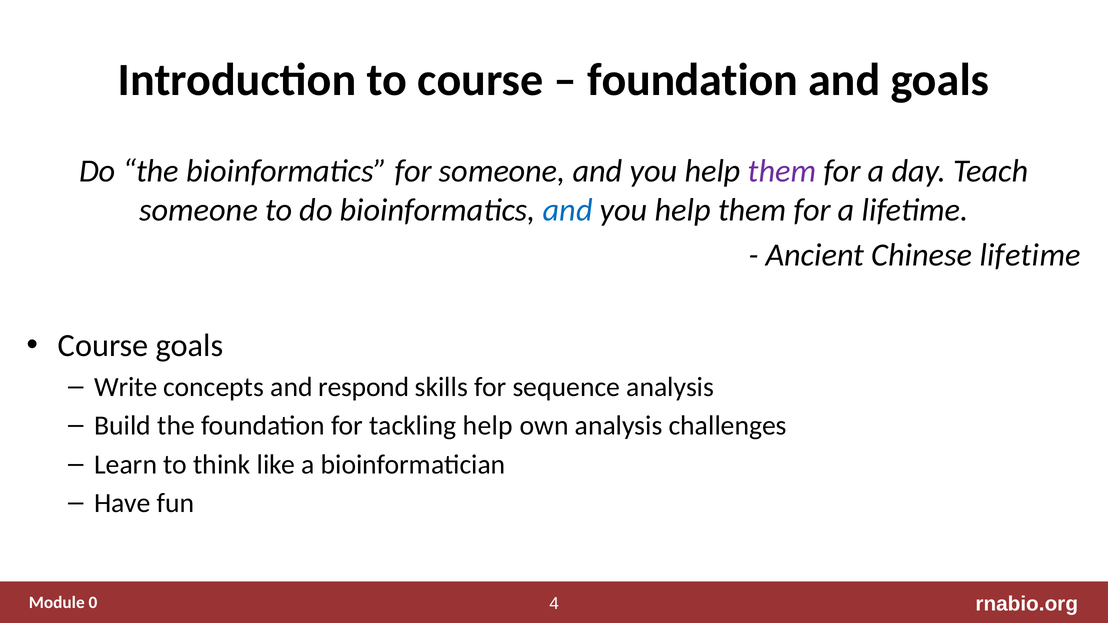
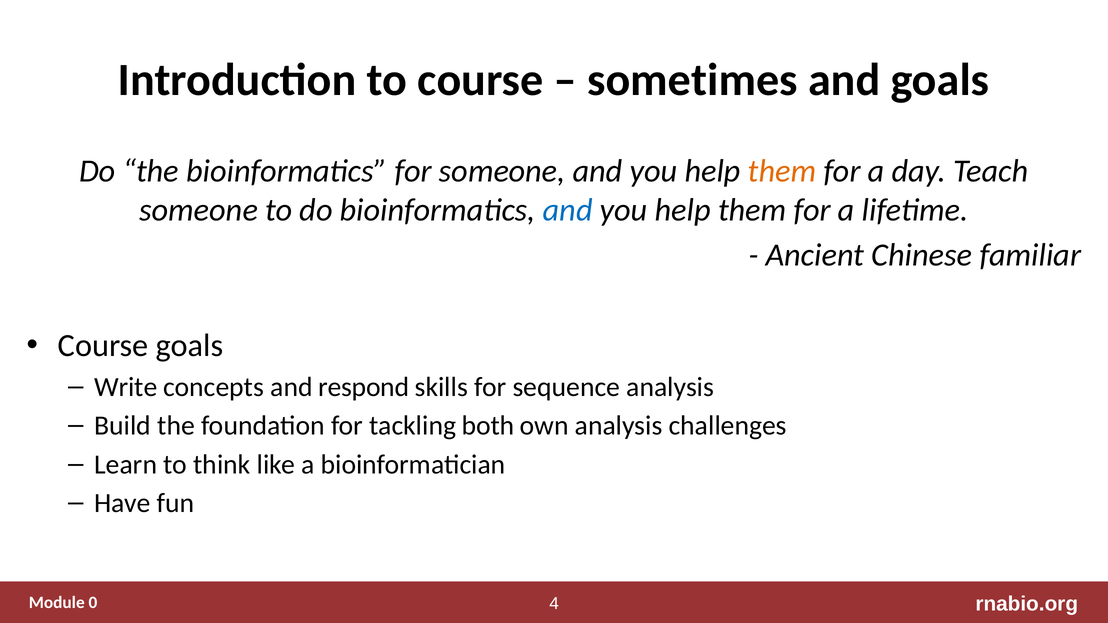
foundation at (693, 80): foundation -> sometimes
them at (782, 171) colour: purple -> orange
Chinese lifetime: lifetime -> familiar
tackling help: help -> both
